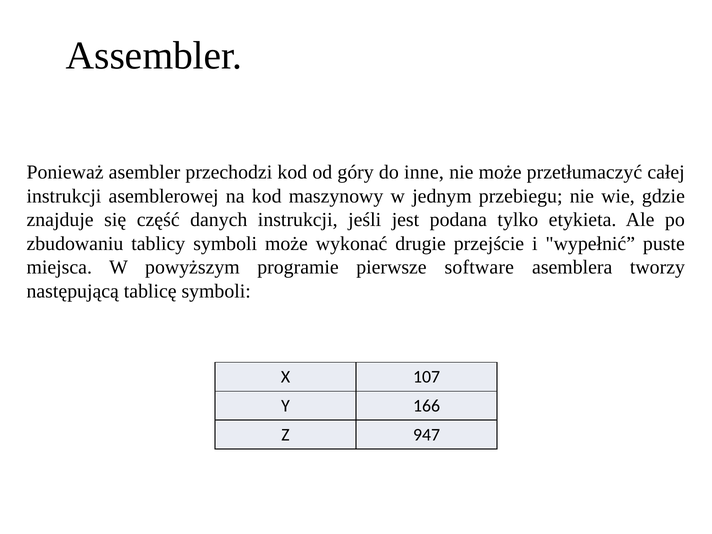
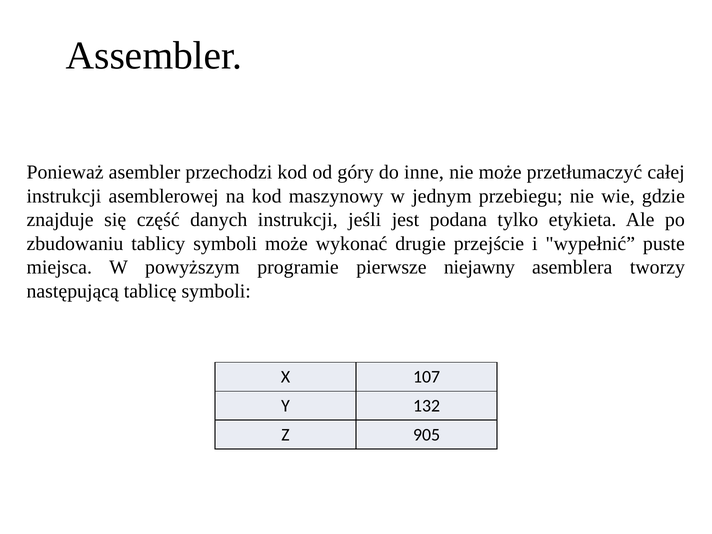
software: software -> niejawny
166: 166 -> 132
947: 947 -> 905
